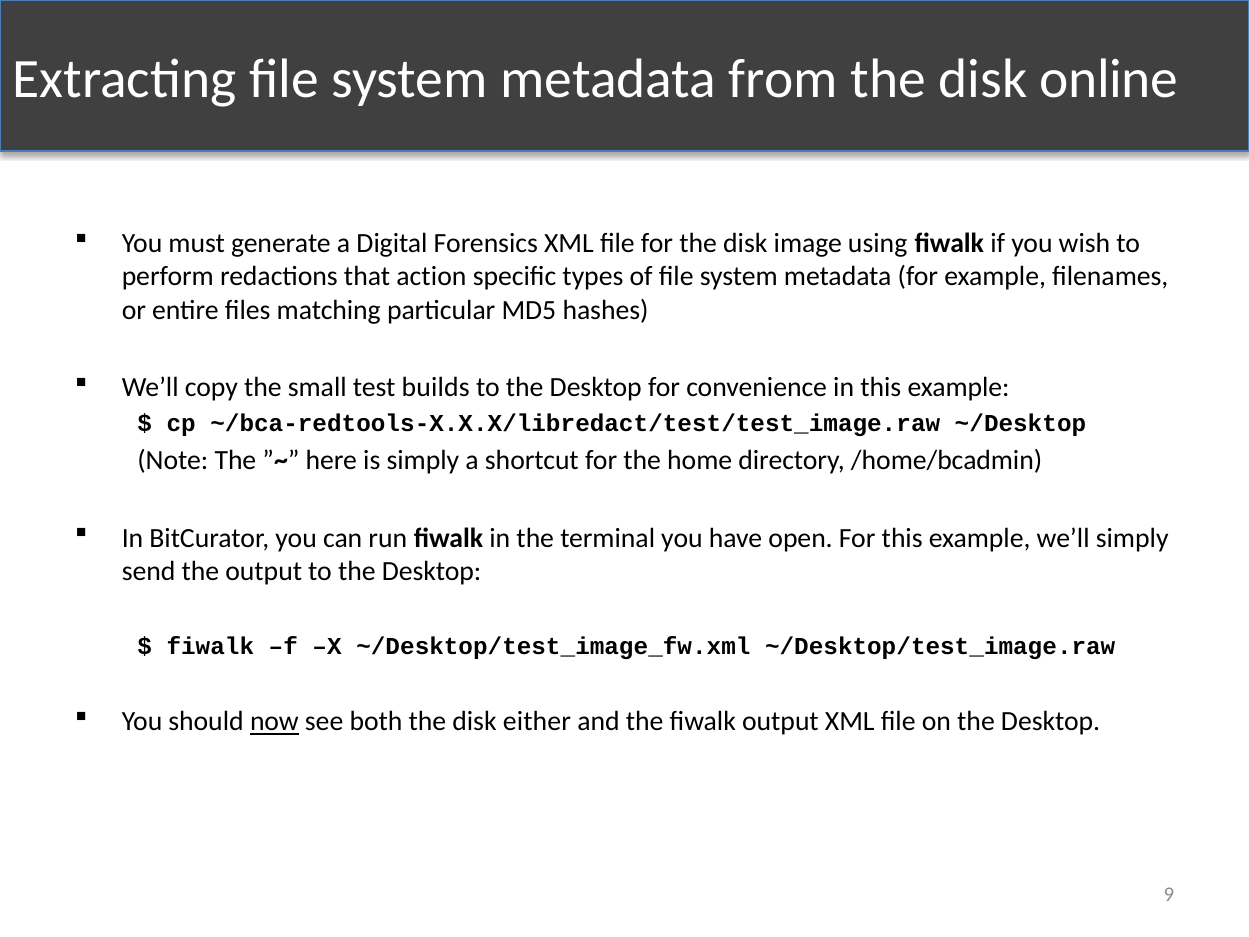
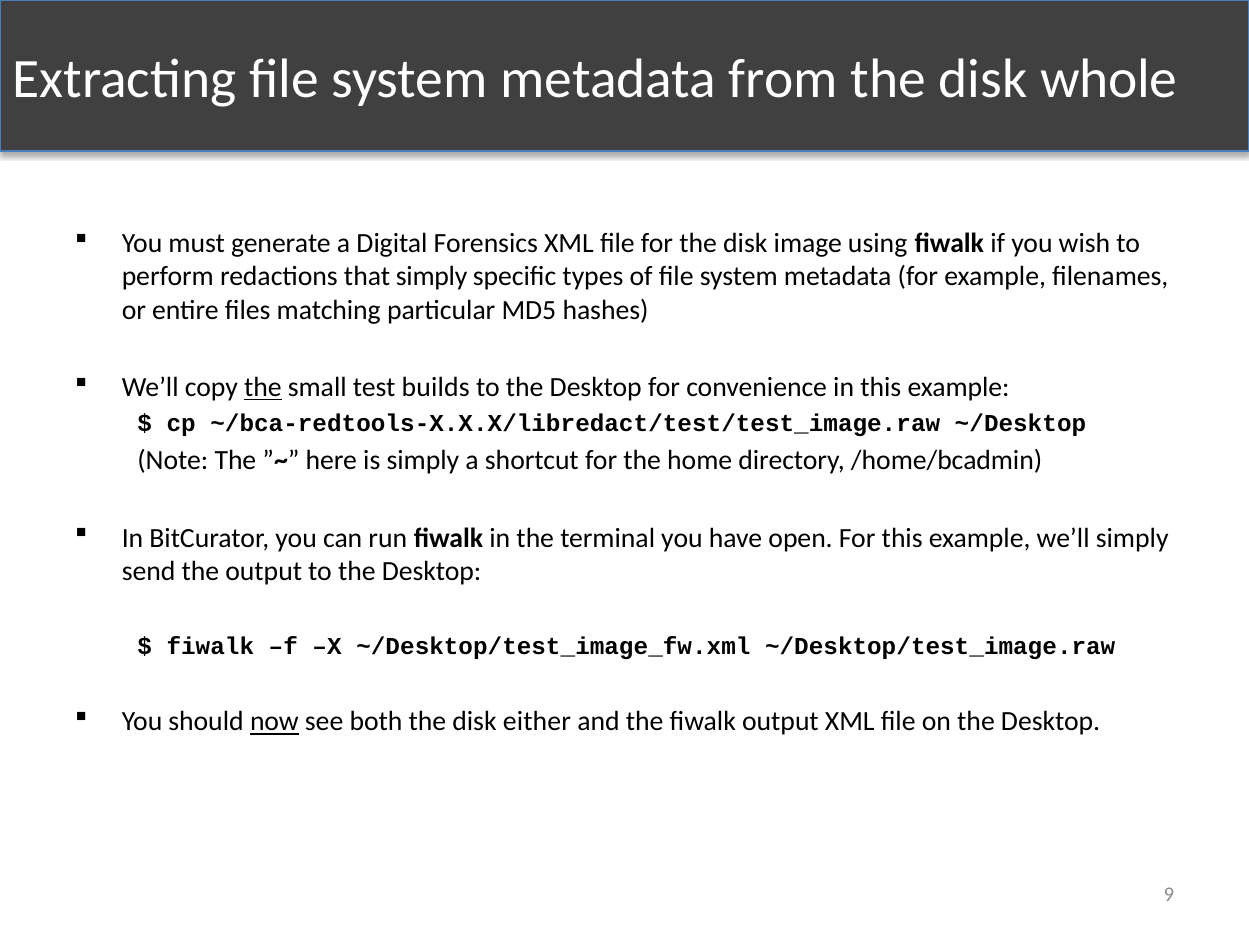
online: online -> whole
that action: action -> simply
the at (263, 387) underline: none -> present
